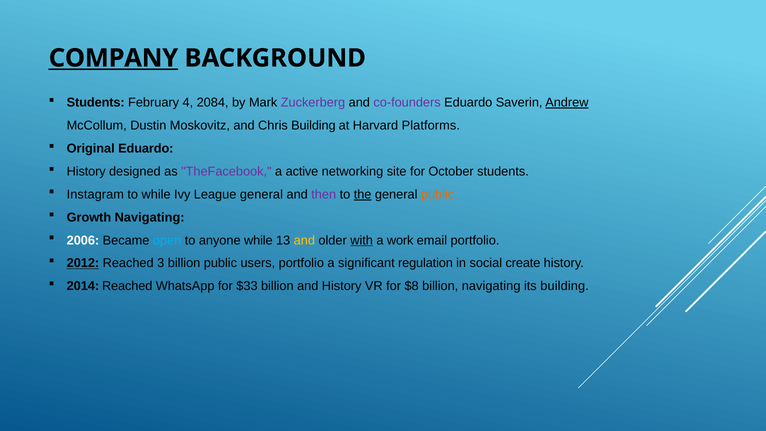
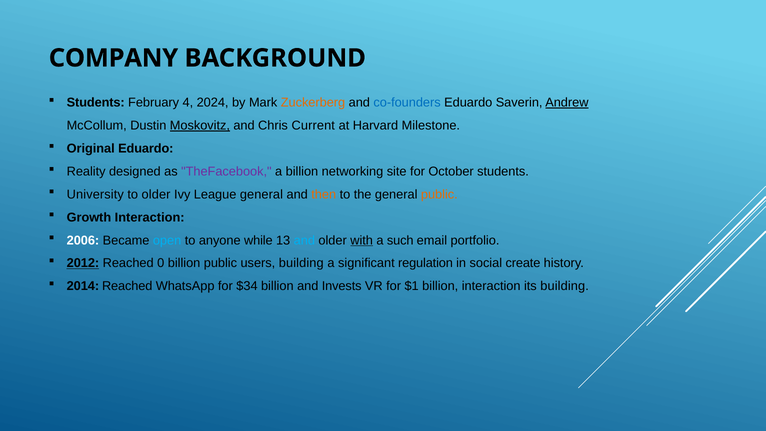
COMPANY underline: present -> none
2084: 2084 -> 2024
Zuckerberg colour: purple -> orange
co-founders colour: purple -> blue
Moskovitz underline: none -> present
Chris Building: Building -> Current
Platforms: Platforms -> Milestone
History at (86, 171): History -> Reality
a active: active -> billion
Instagram: Instagram -> University
to while: while -> older
then colour: purple -> orange
the underline: present -> none
Growth Navigating: Navigating -> Interaction
and at (304, 240) colour: yellow -> light blue
work: work -> such
3: 3 -> 0
users portfolio: portfolio -> building
$33: $33 -> $34
and History: History -> Invests
$8: $8 -> $1
billion navigating: navigating -> interaction
